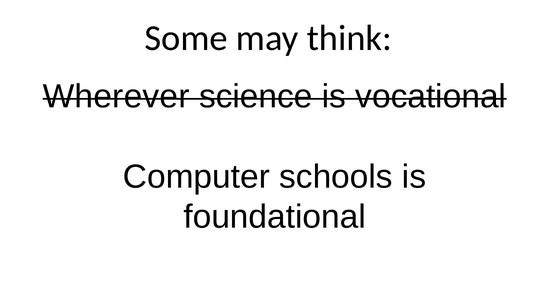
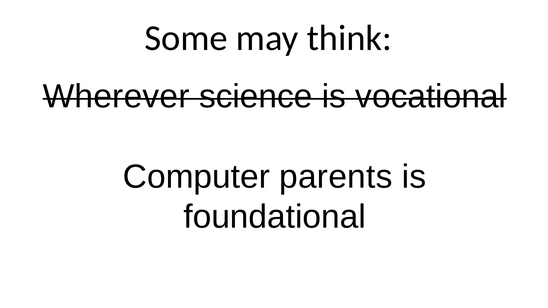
schools: schools -> parents
